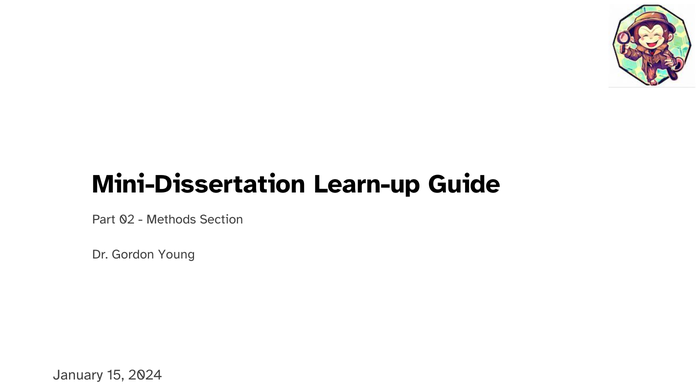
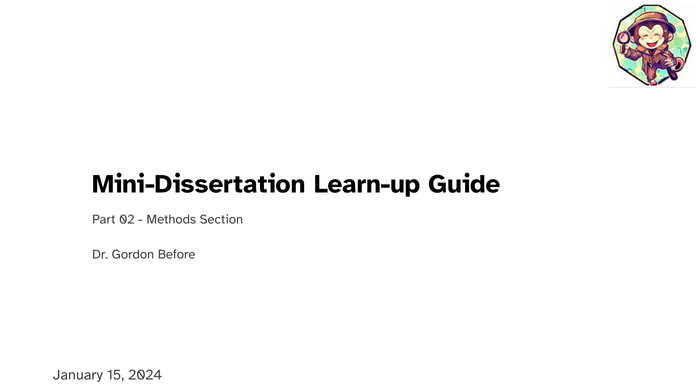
Young: Young -> Before
